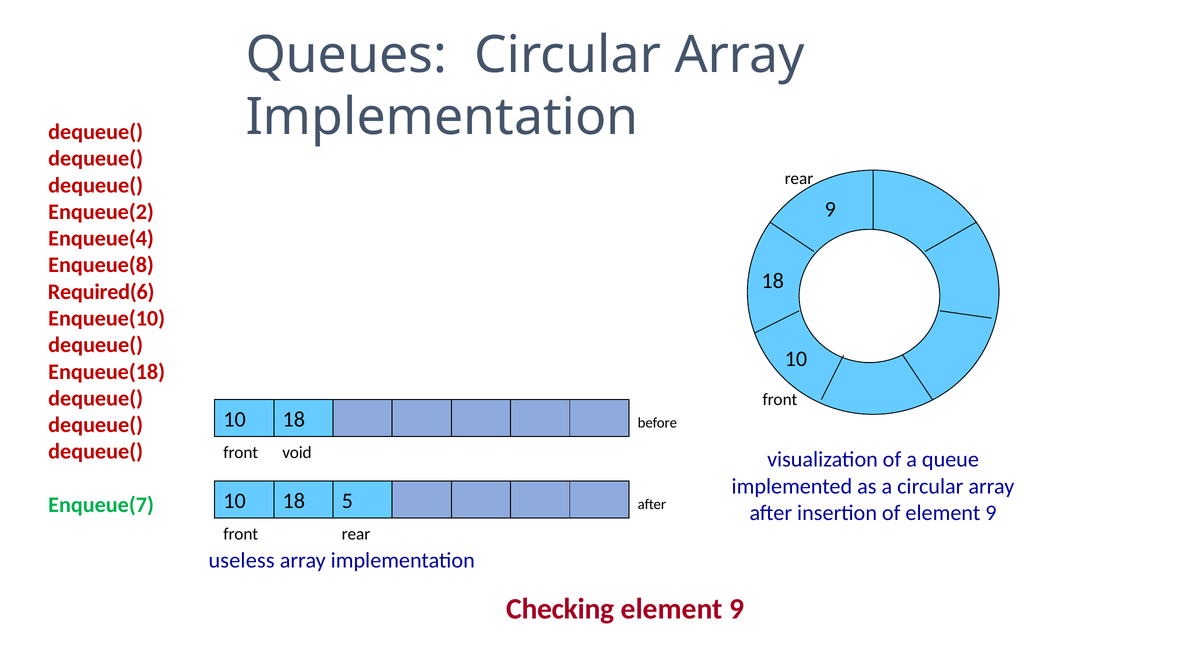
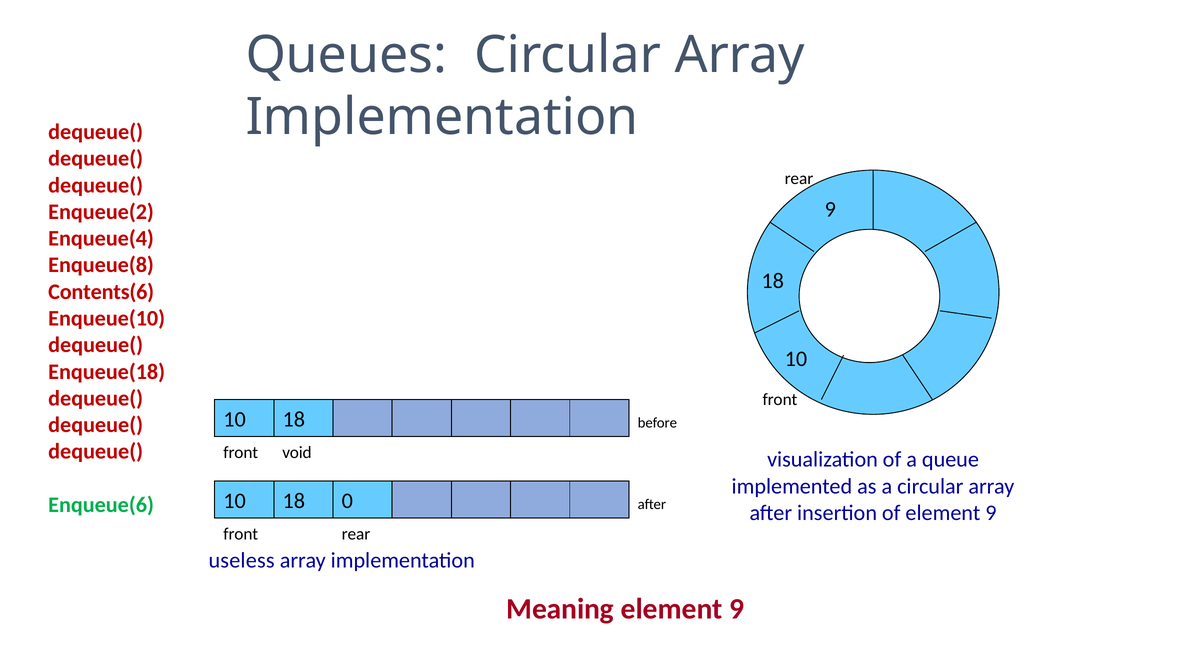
Required(6: Required(6 -> Contents(6
5: 5 -> 0
Enqueue(7: Enqueue(7 -> Enqueue(6
Checking: Checking -> Meaning
